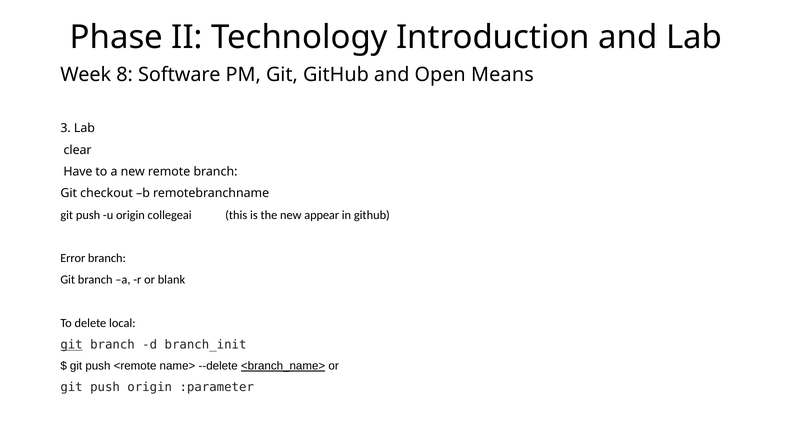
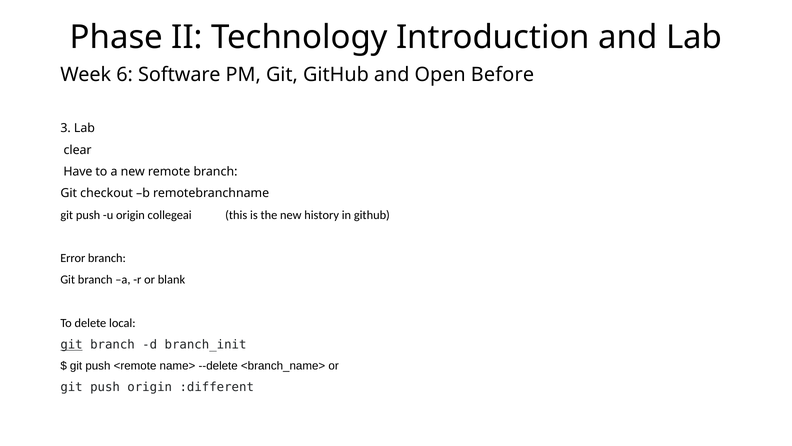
8: 8 -> 6
Means: Means -> Before
appear: appear -> history
<branch_name> underline: present -> none
:parameter: :parameter -> :different
